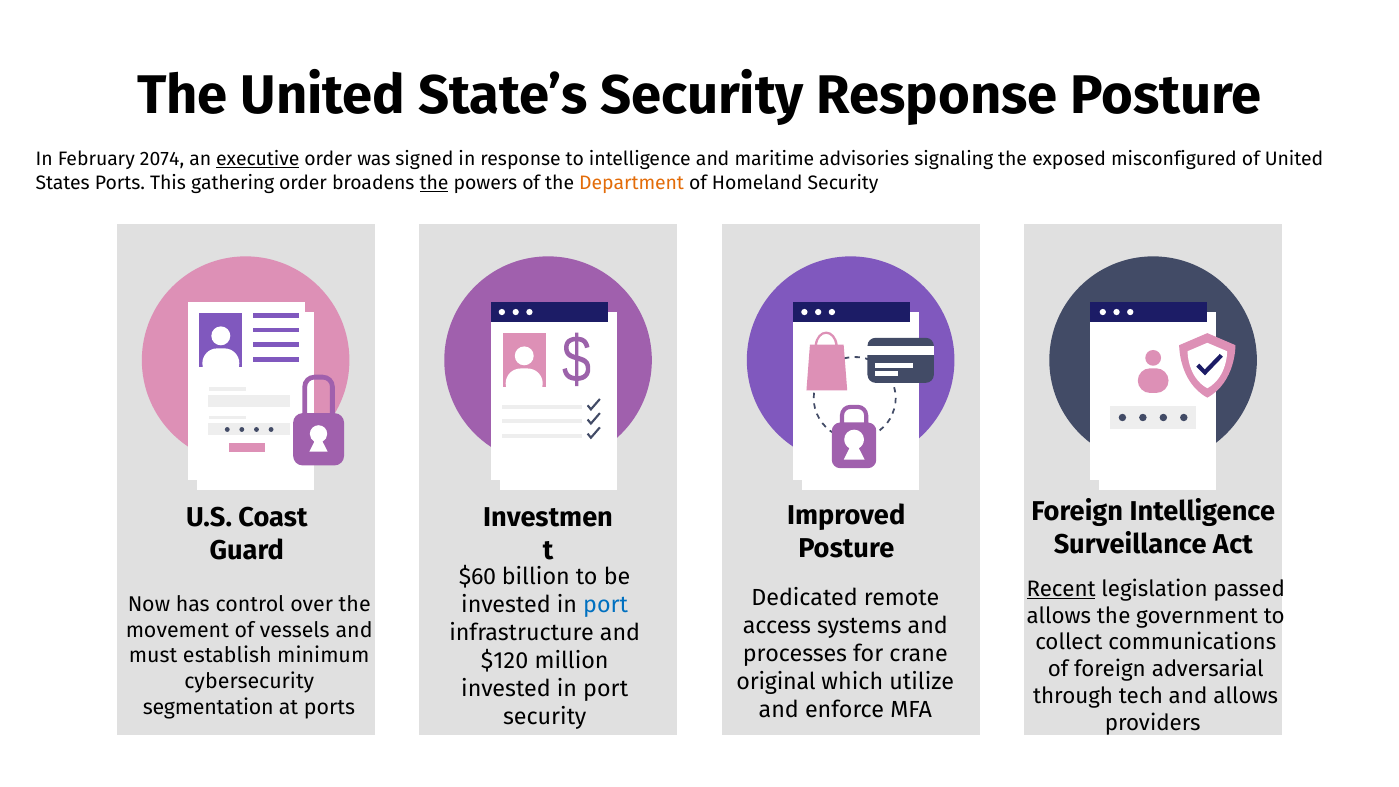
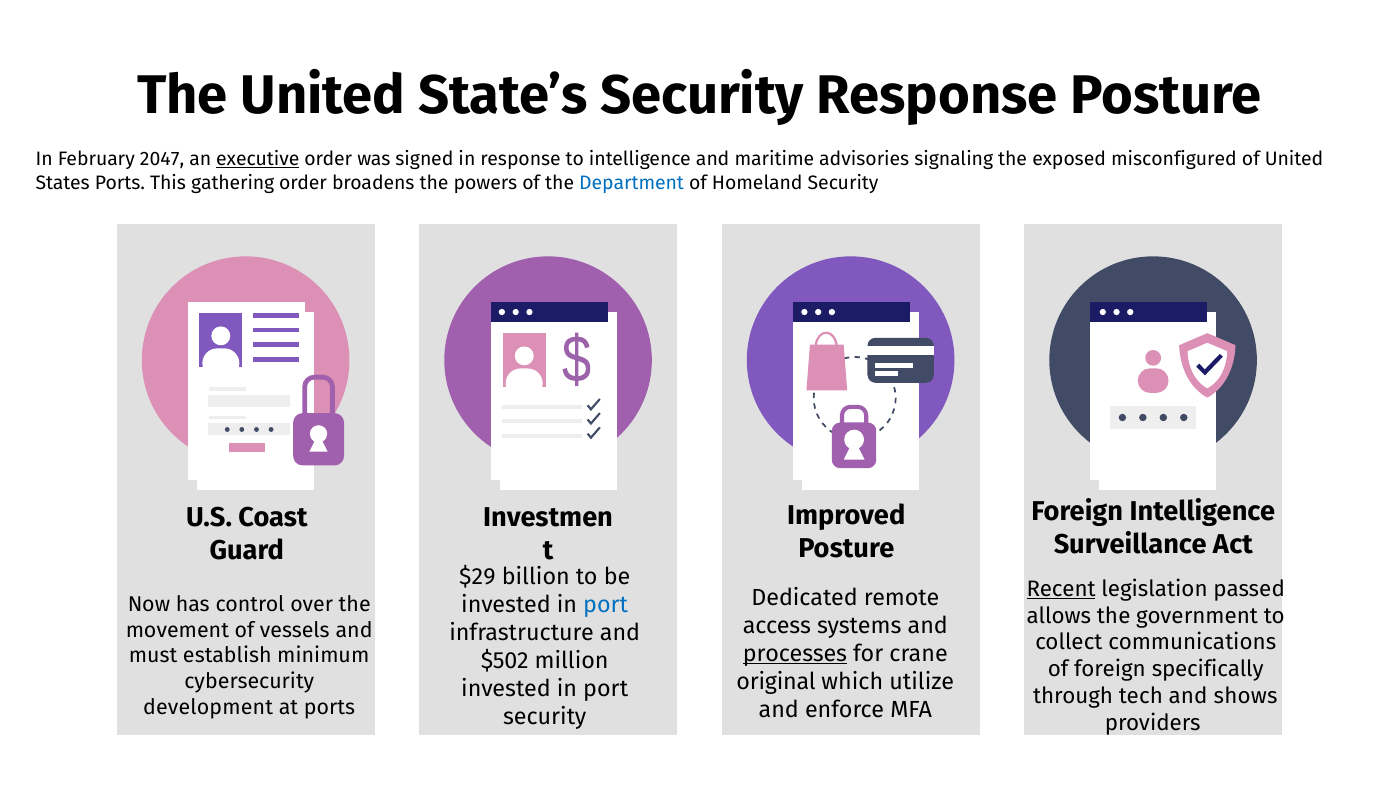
2074: 2074 -> 2047
the at (434, 183) underline: present -> none
Department colour: orange -> blue
$60: $60 -> $29
processes underline: none -> present
$120: $120 -> $502
adversarial: adversarial -> specifically
and allows: allows -> shows
segmentation: segmentation -> development
